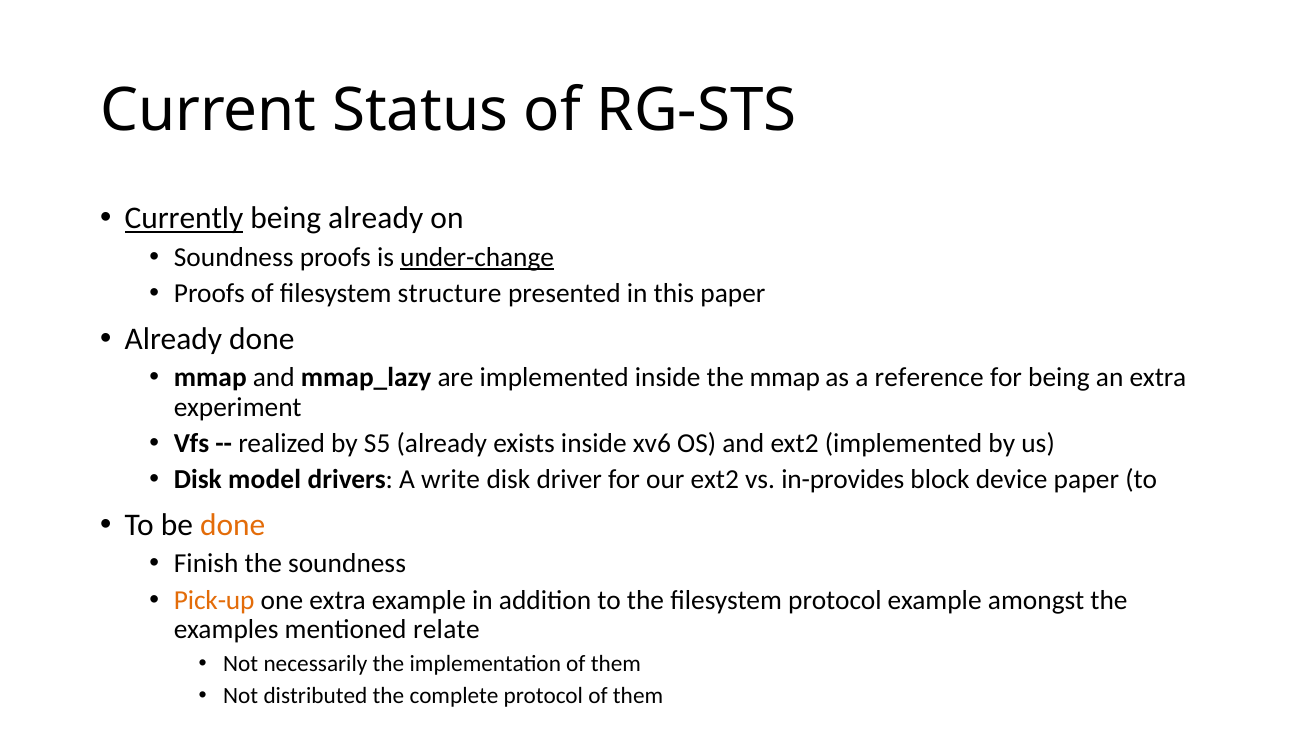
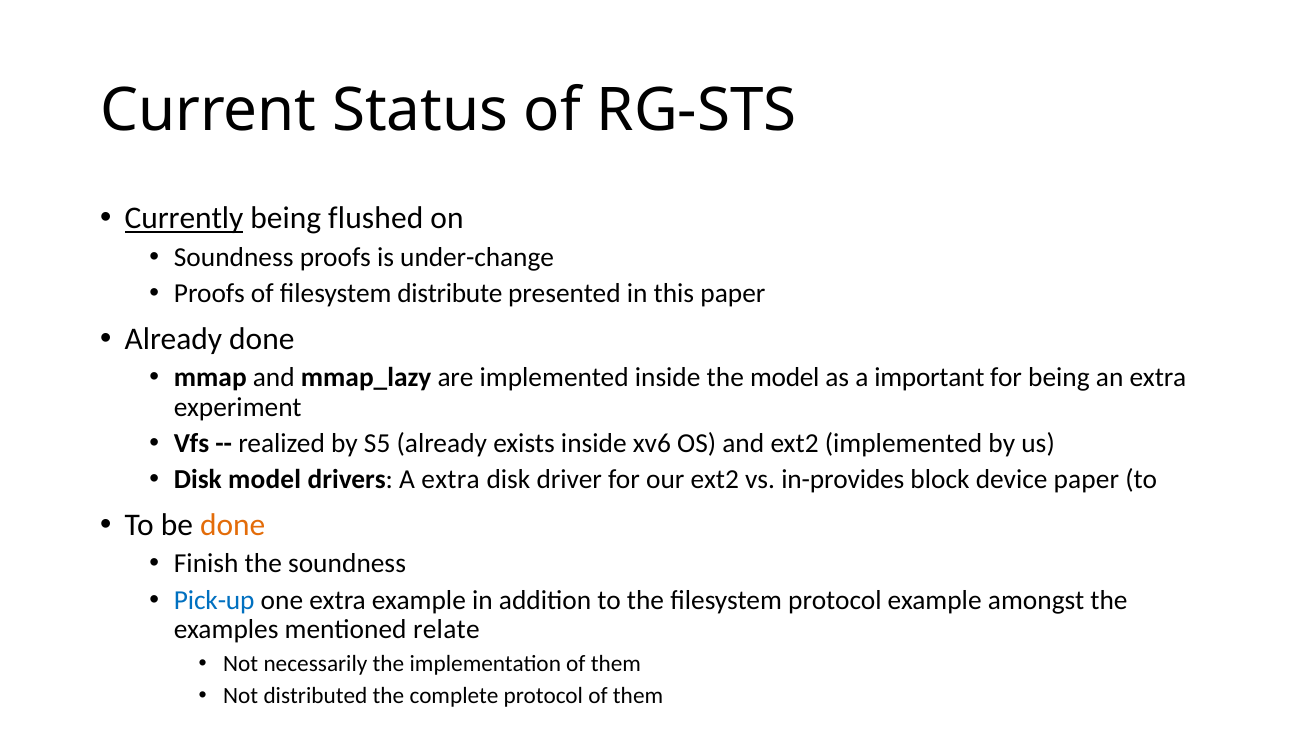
being already: already -> flushed
under-change underline: present -> none
structure: structure -> distribute
the mmap: mmap -> model
reference: reference -> important
A write: write -> extra
Pick-up colour: orange -> blue
